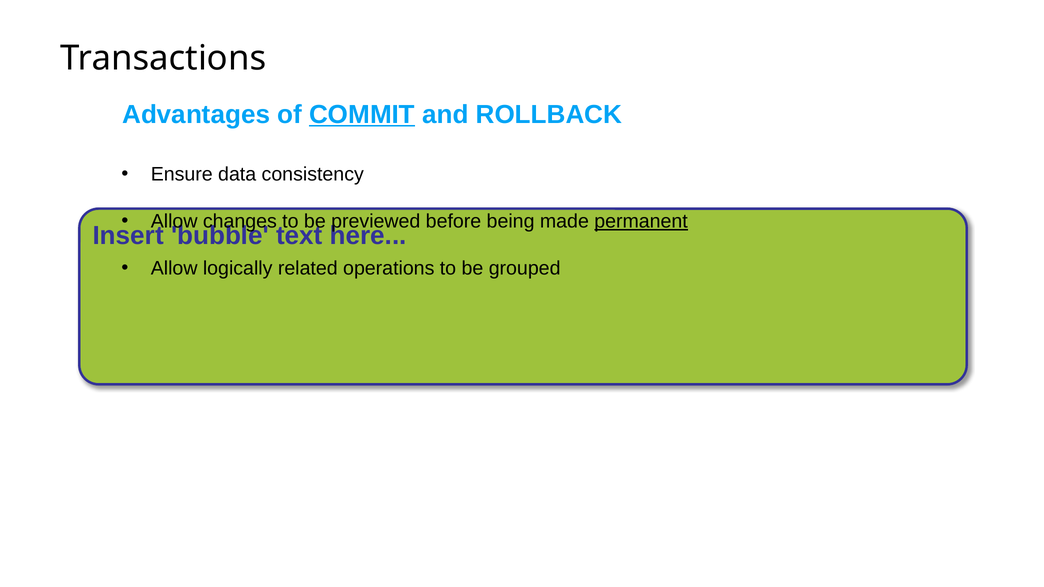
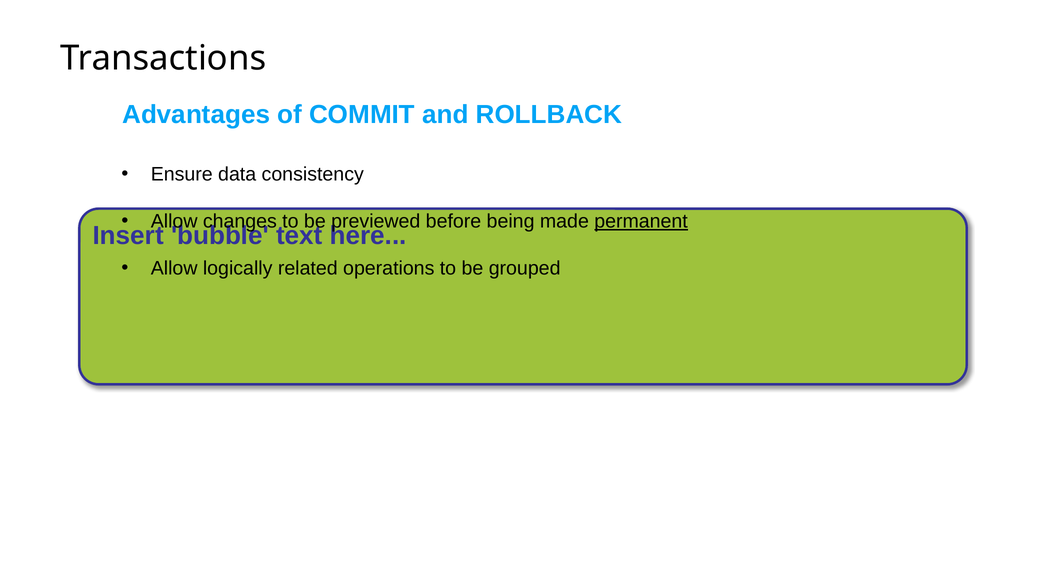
COMMIT underline: present -> none
